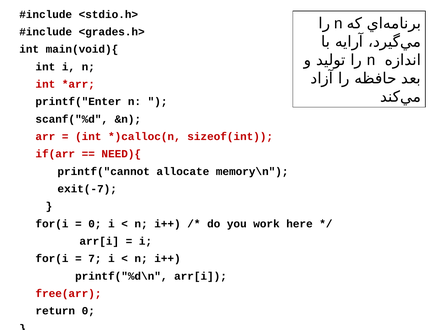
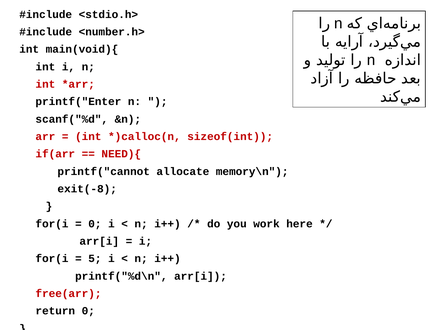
<grades.h>: <grades.h> -> <number.h>
exit(-7: exit(-7 -> exit(-8
7: 7 -> 5
